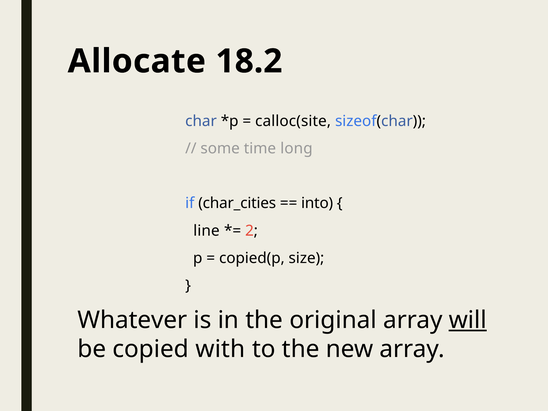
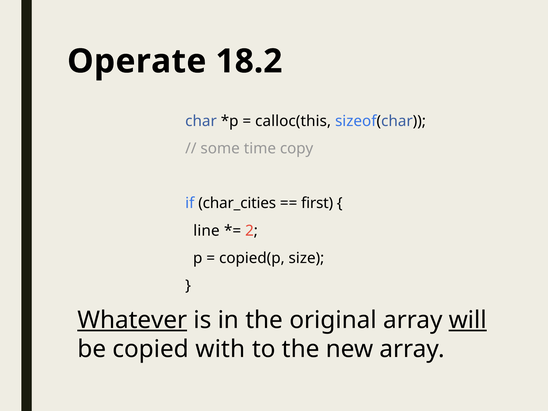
Allocate: Allocate -> Operate
calloc(site: calloc(site -> calloc(this
long: long -> copy
into: into -> first
Whatever underline: none -> present
